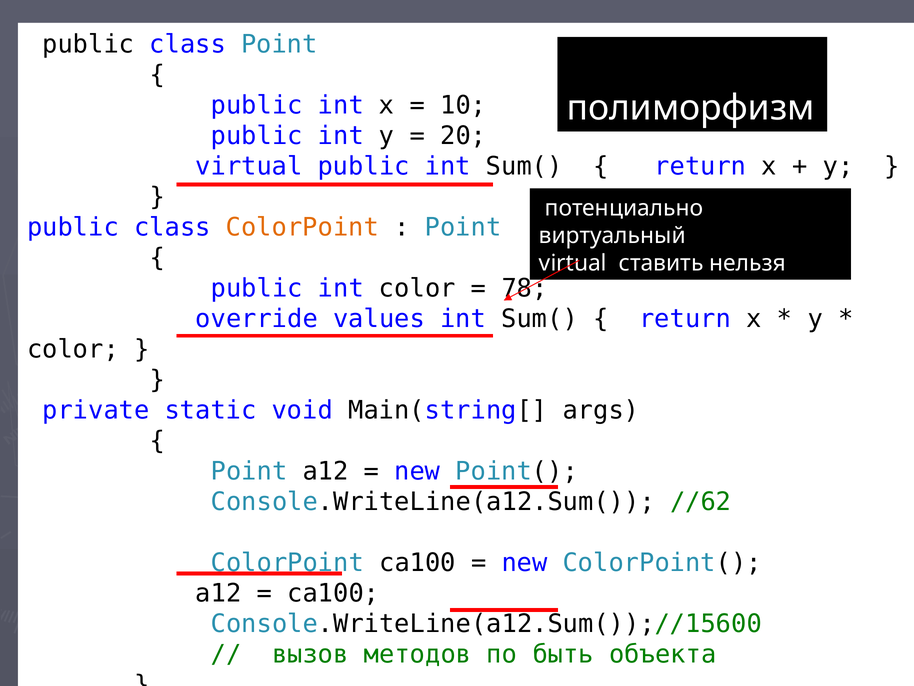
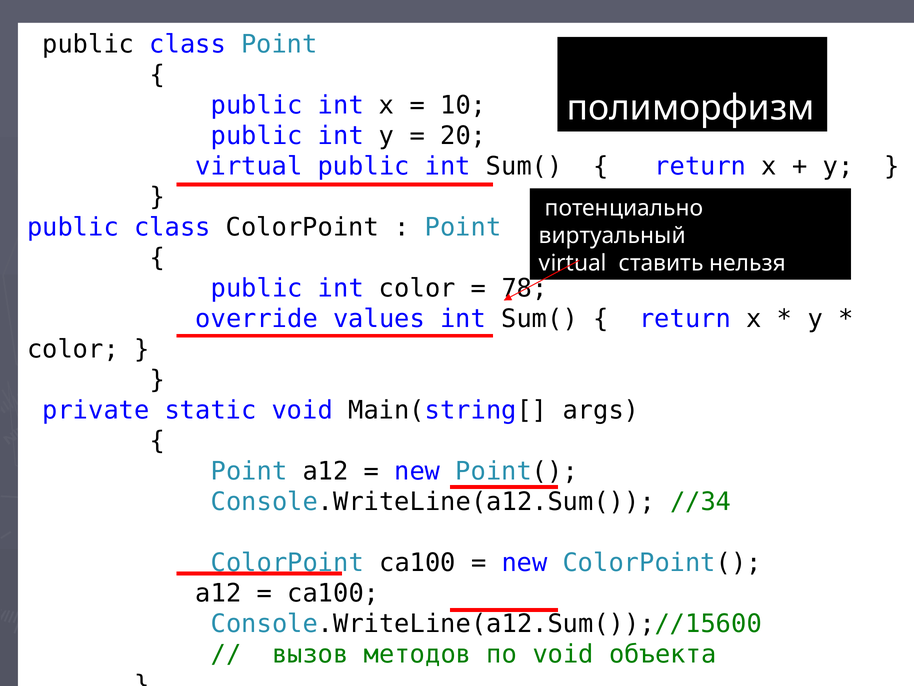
ColorPoint at (302, 227) colour: orange -> black
//62: //62 -> //34
по быть: быть -> void
